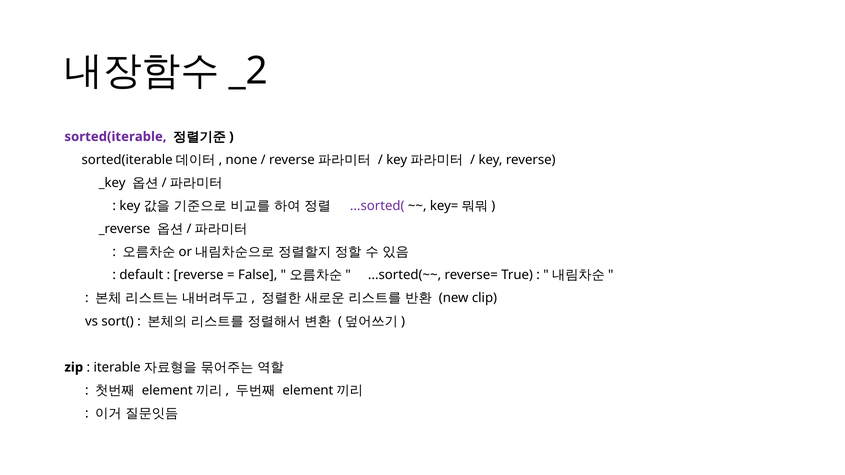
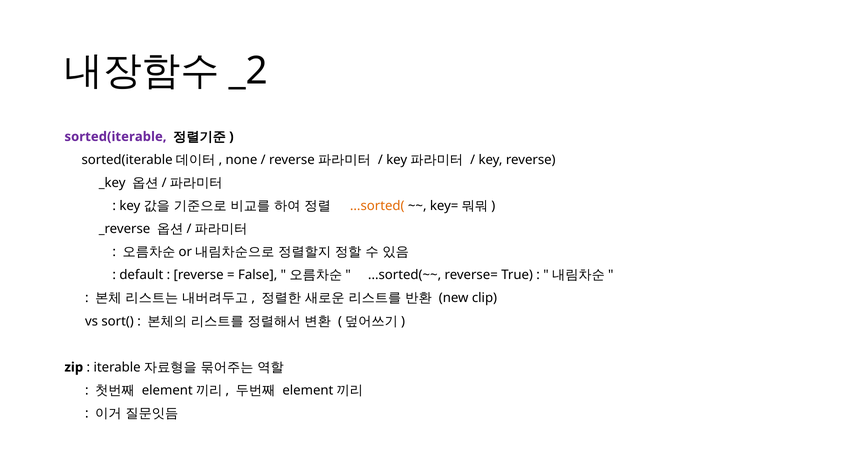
...sorted( colour: purple -> orange
